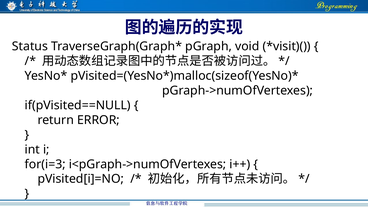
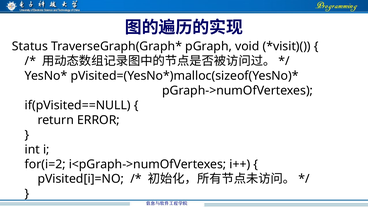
for(i=3: for(i=3 -> for(i=2
